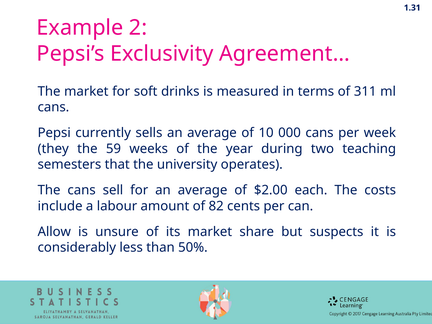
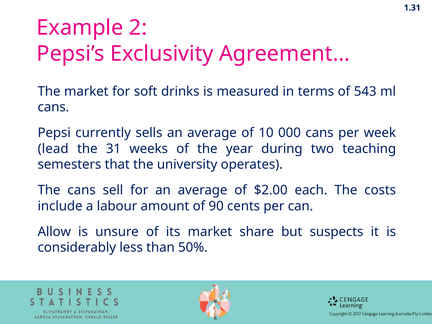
311: 311 -> 543
they: they -> lead
59: 59 -> 31
82: 82 -> 90
